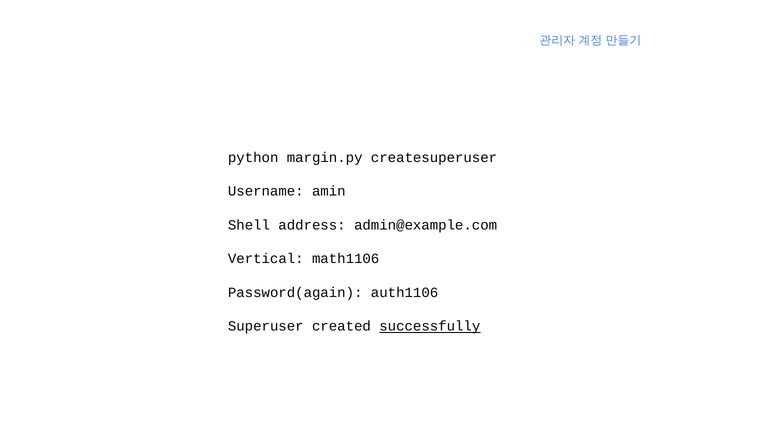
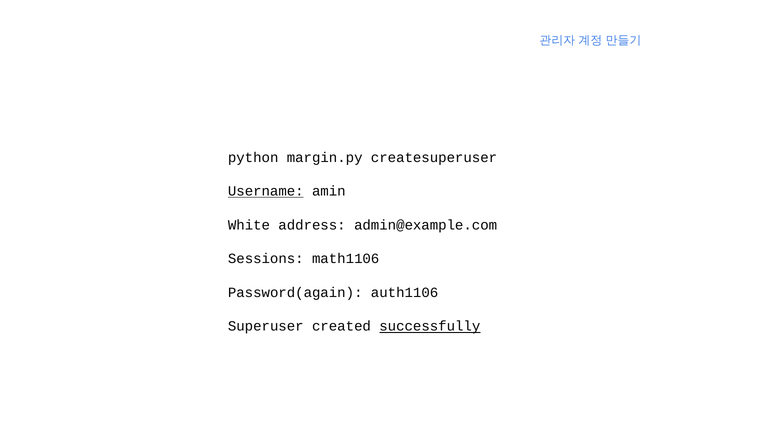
Username underline: none -> present
Shell: Shell -> White
Vertical: Vertical -> Sessions
